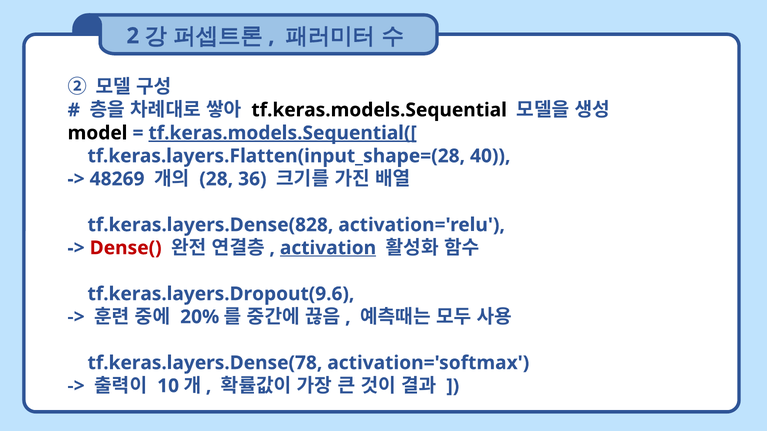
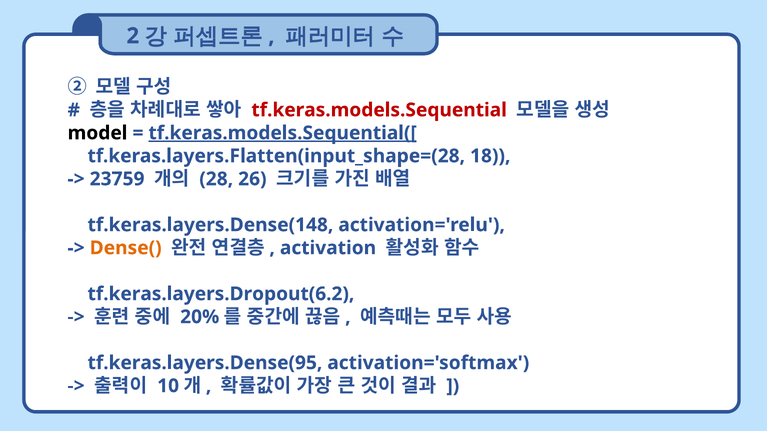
tf.keras.models.Sequential colour: black -> red
40: 40 -> 18
48269: 48269 -> 23759
36: 36 -> 26
tf.keras.layers.Dense(828: tf.keras.layers.Dense(828 -> tf.keras.layers.Dense(148
Dense( colour: red -> orange
activation underline: present -> none
tf.keras.layers.Dropout(9.6: tf.keras.layers.Dropout(9.6 -> tf.keras.layers.Dropout(6.2
tf.keras.layers.Dense(78: tf.keras.layers.Dense(78 -> tf.keras.layers.Dense(95
